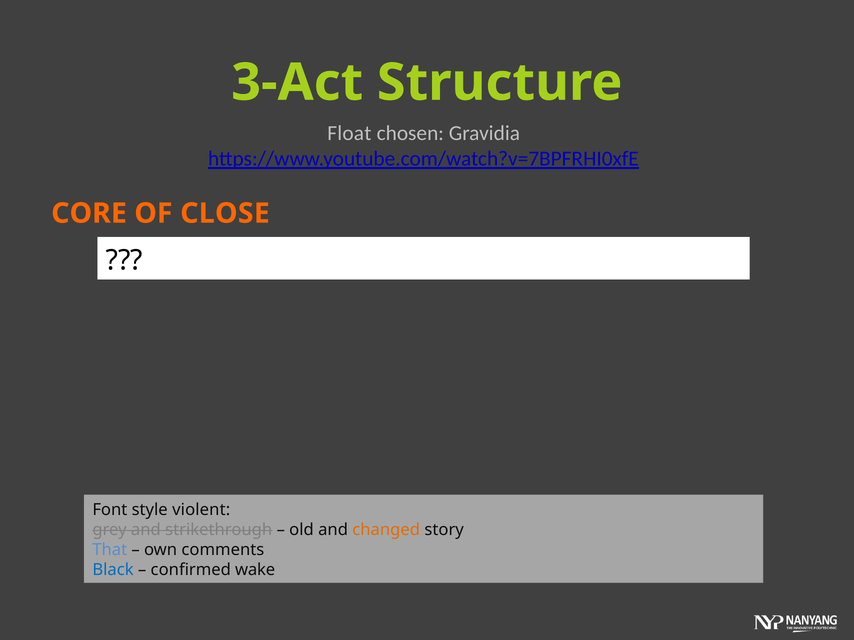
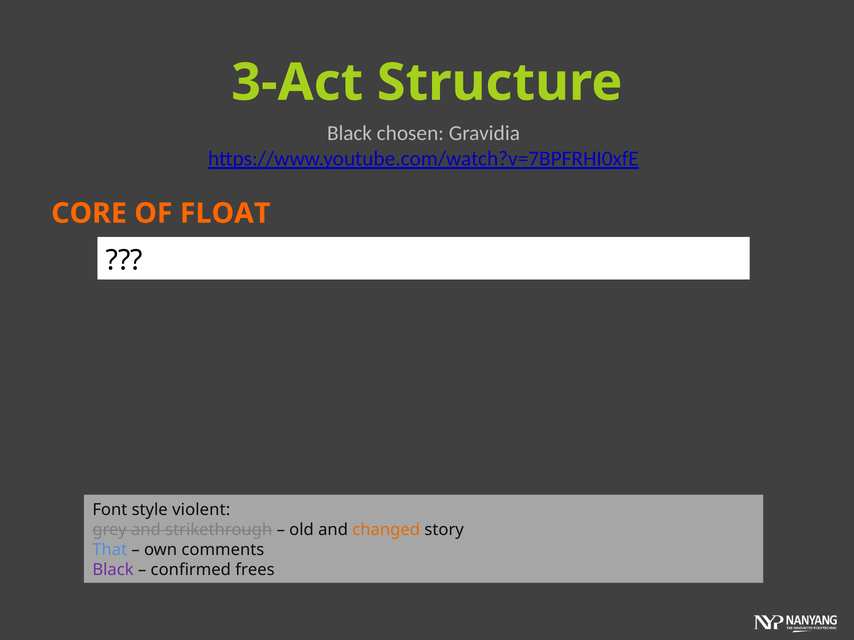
Float at (349, 133): Float -> Black
CLOSE: CLOSE -> FLOAT
Black at (113, 570) colour: blue -> purple
wake: wake -> frees
